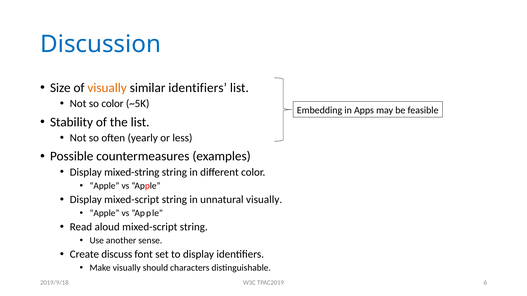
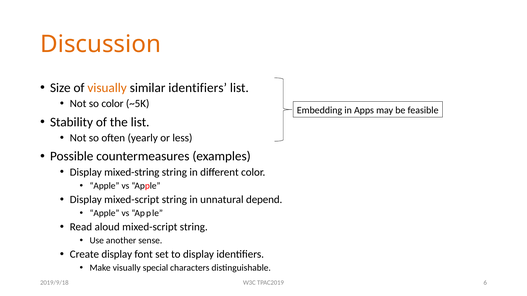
Discussion colour: blue -> orange
unnatural visually: visually -> depend
Create discuss: discuss -> display
should: should -> special
